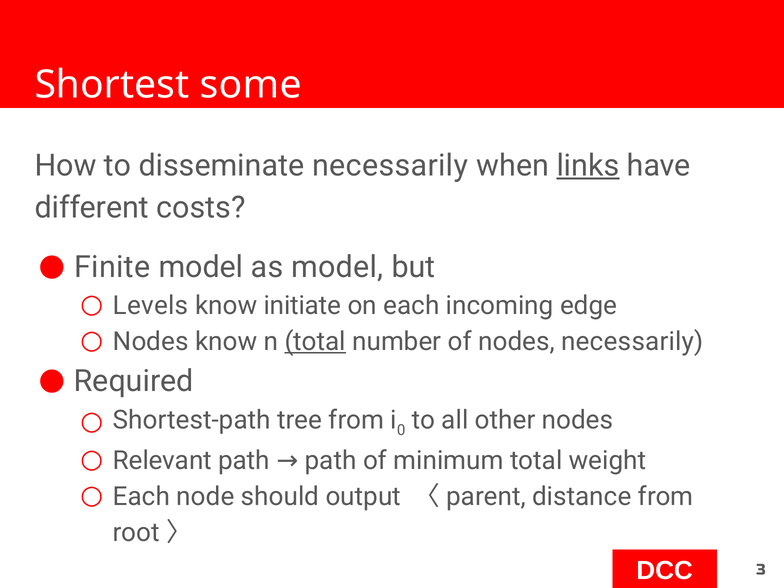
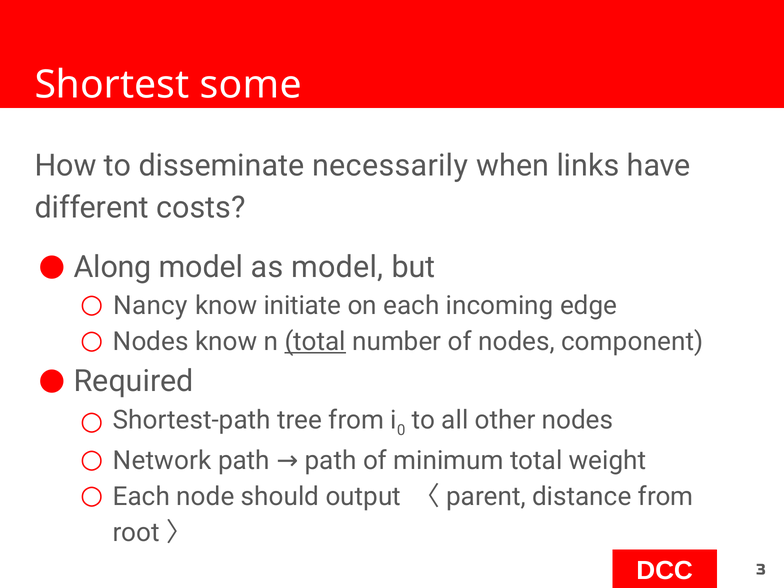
links underline: present -> none
Finite: Finite -> Along
Levels: Levels -> Nancy
nodes necessarily: necessarily -> component
Relevant: Relevant -> Network
